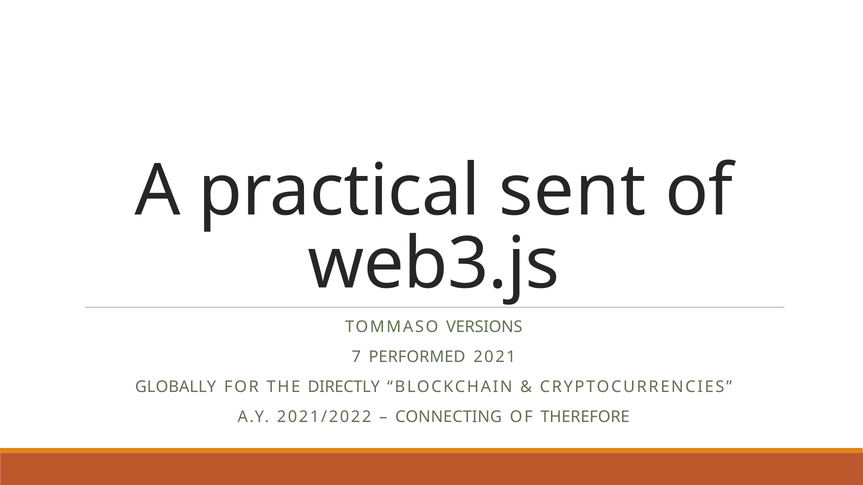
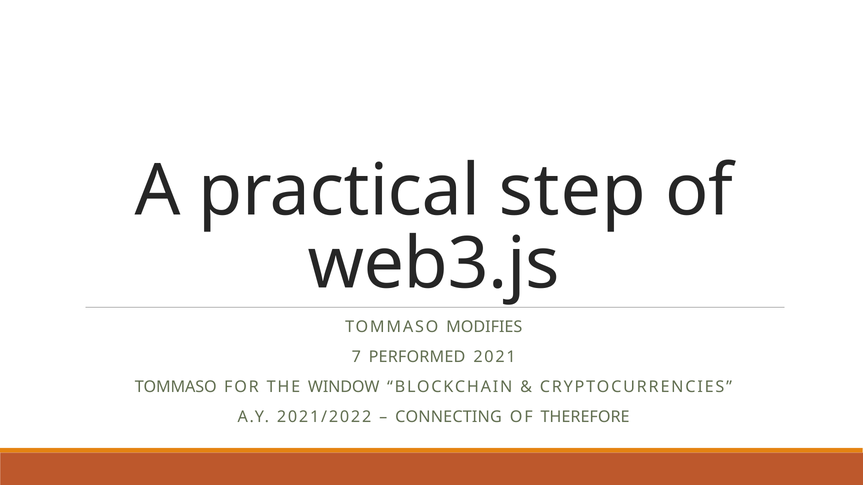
sent: sent -> step
VERSIONS: VERSIONS -> MODIFIES
GLOBALLY at (176, 387): GLOBALLY -> TOMMASO
DIRECTLY: DIRECTLY -> WINDOW
